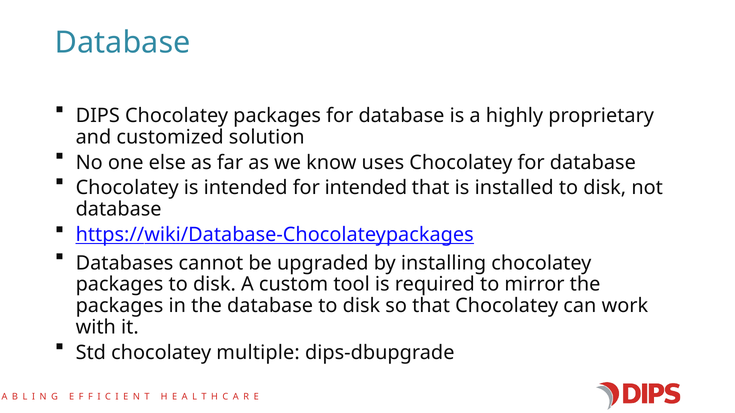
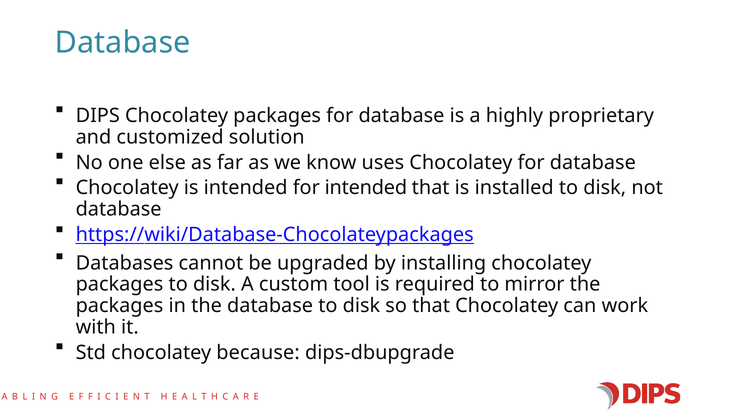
multiple: multiple -> because
